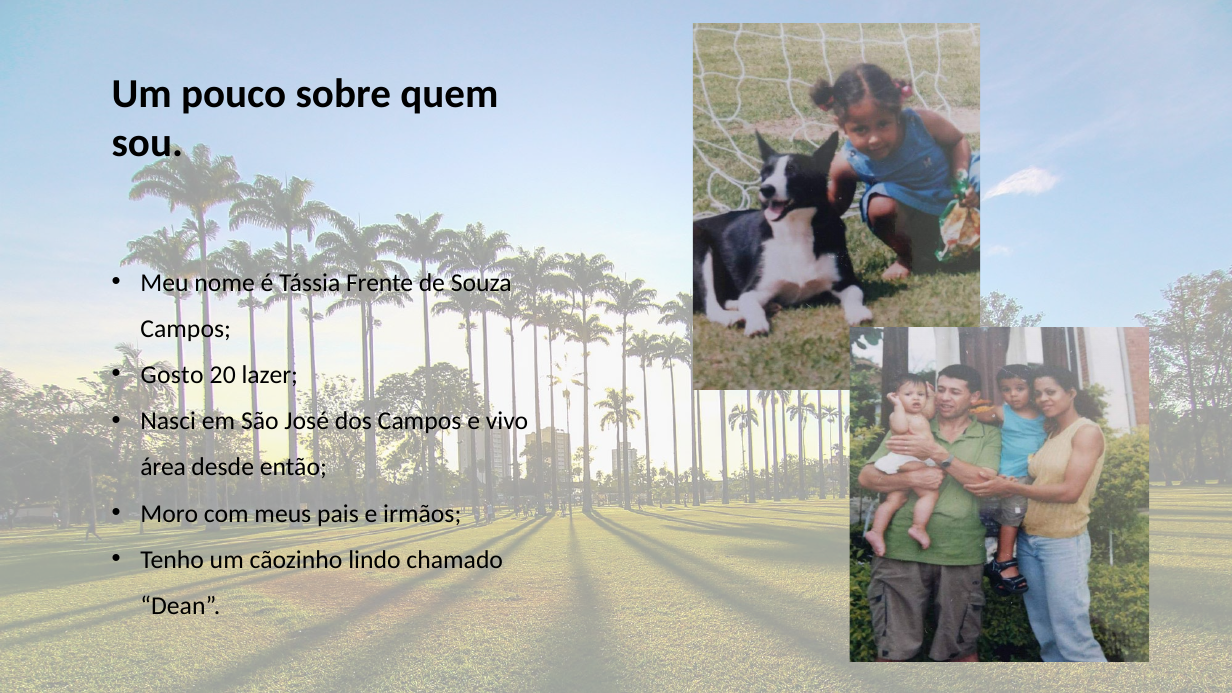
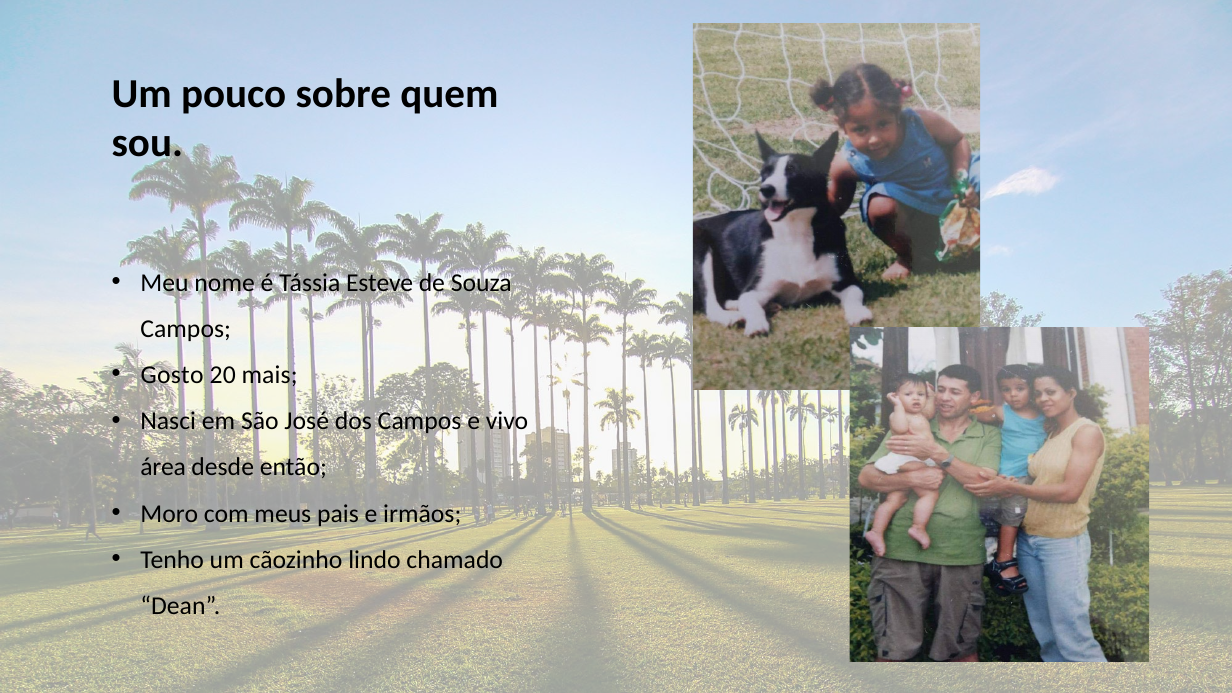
Frente: Frente -> Esteve
lazer: lazer -> mais
